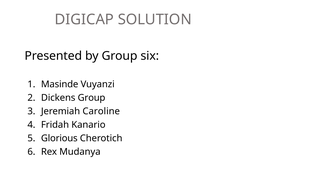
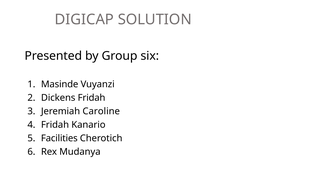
Dickens Group: Group -> Fridah
Glorious: Glorious -> Facilities
